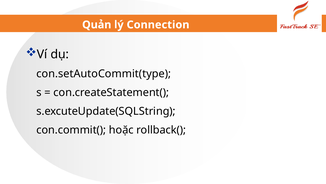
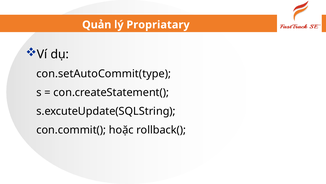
Connection: Connection -> Propriatary
